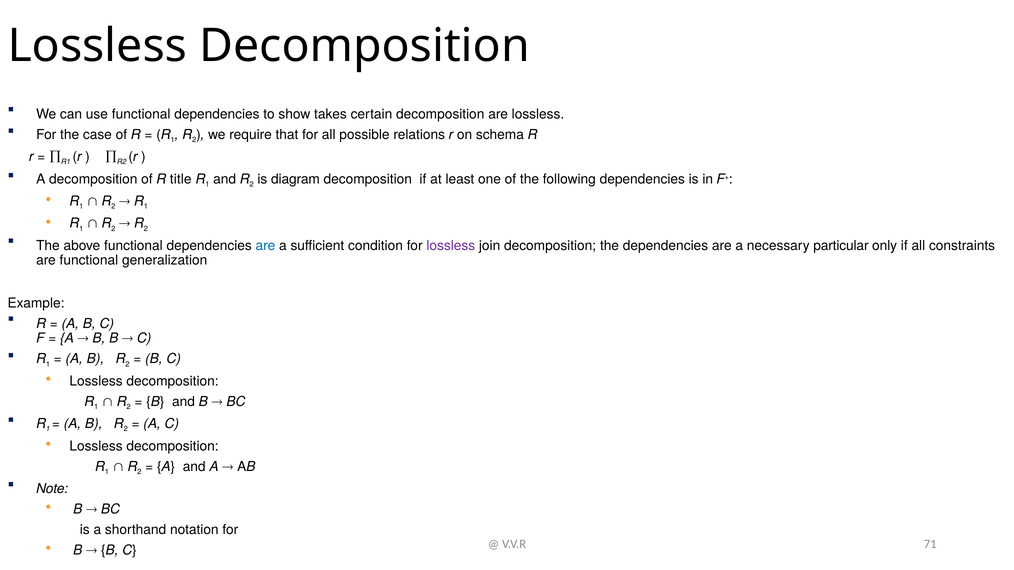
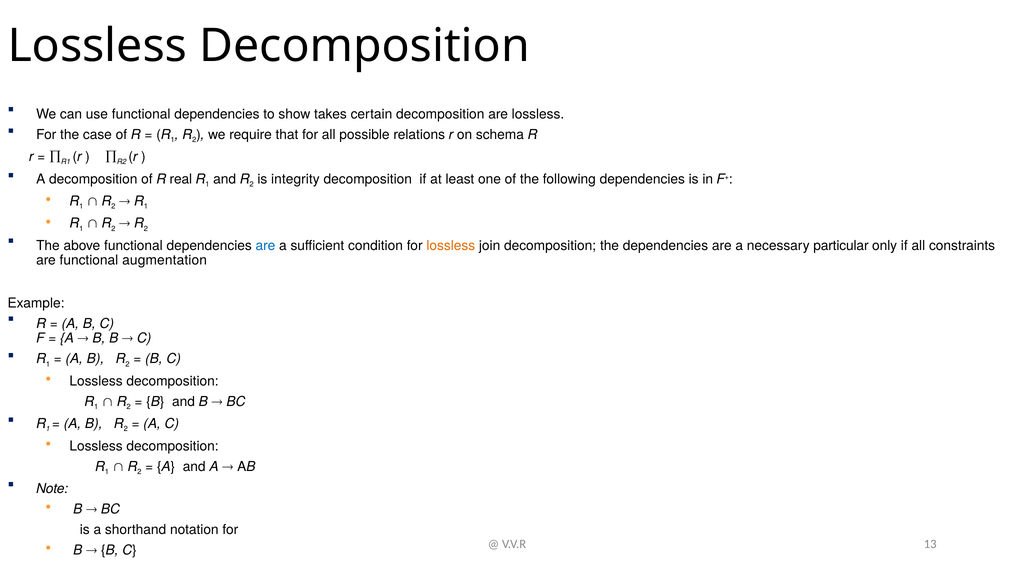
title: title -> real
diagram: diagram -> integrity
lossless at (451, 246) colour: purple -> orange
generalization: generalization -> augmentation
71: 71 -> 13
